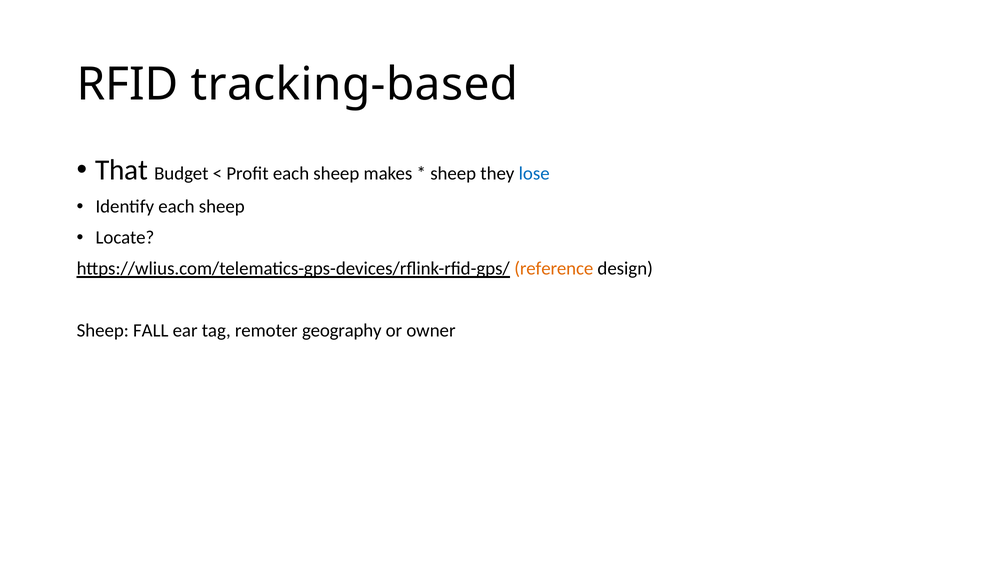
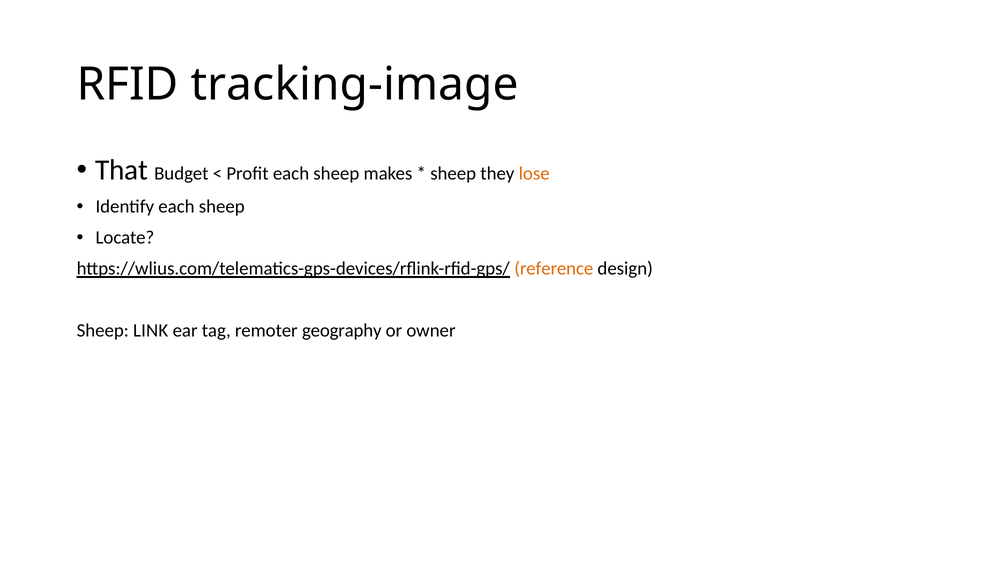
tracking-based: tracking-based -> tracking-image
lose colour: blue -> orange
FALL: FALL -> LINK
